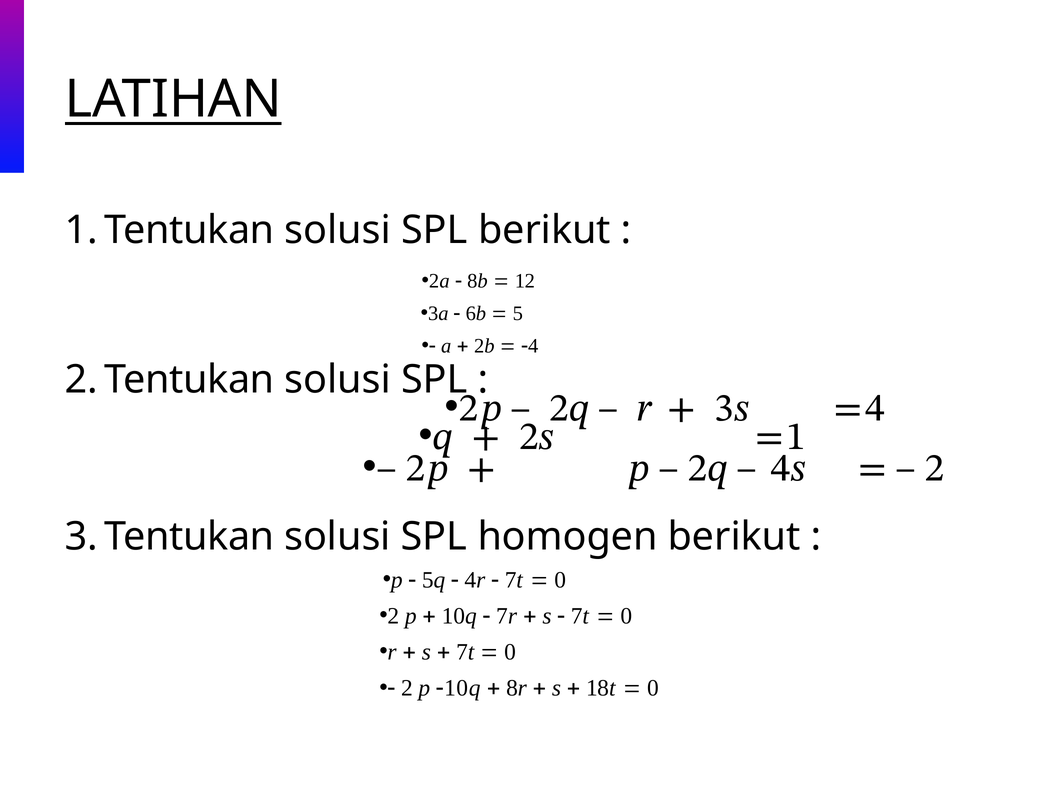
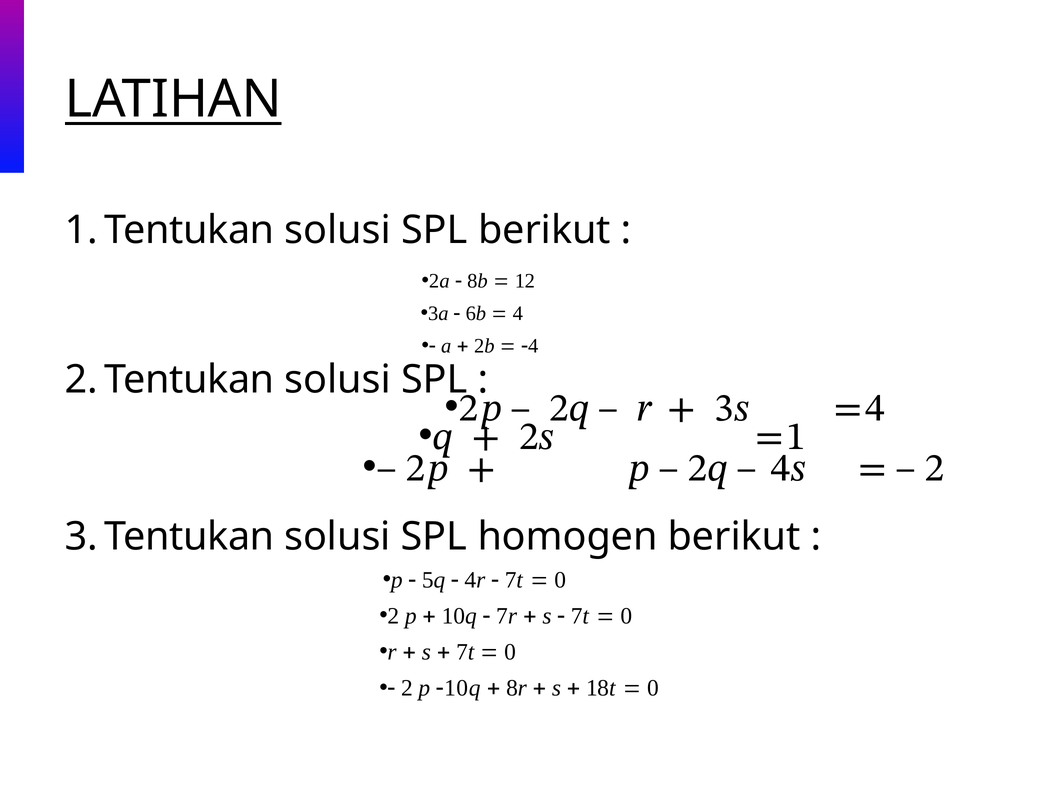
5: 5 -> 4
